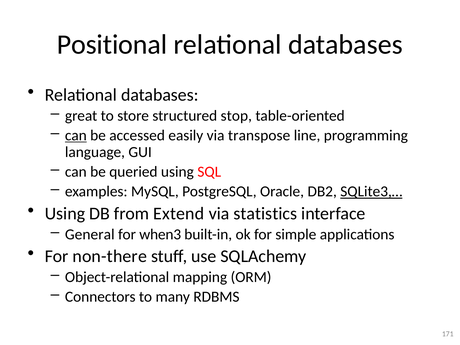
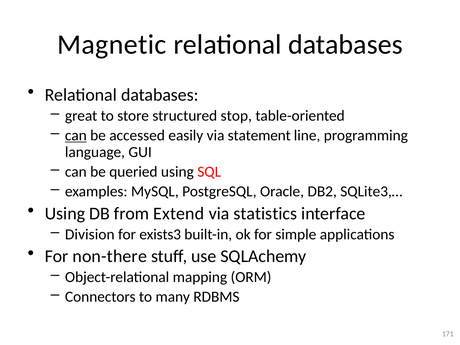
Positional: Positional -> Magnetic
transpose: transpose -> statement
SQLite3,… underline: present -> none
General: General -> Division
when3: when3 -> exists3
